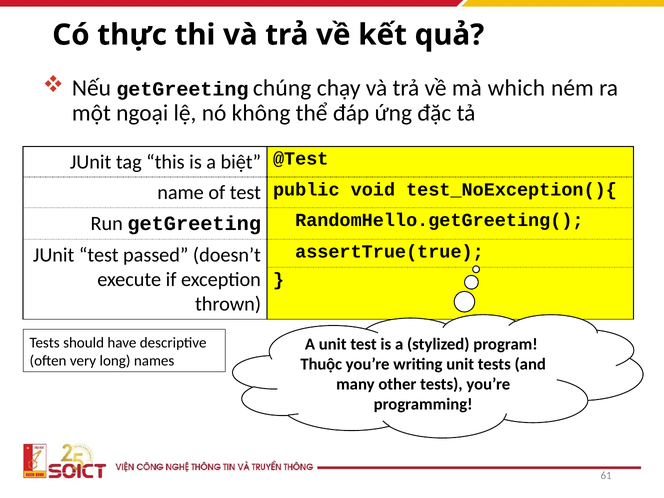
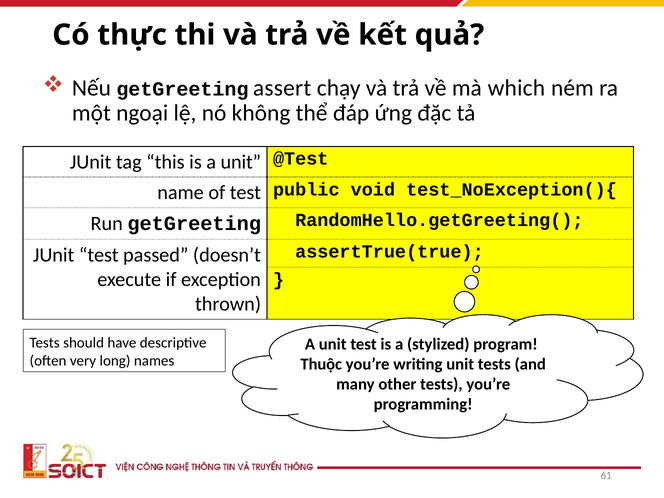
chúng: chúng -> assert
is a biệt: biệt -> unit
